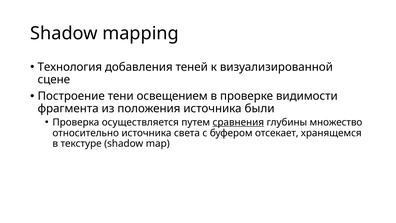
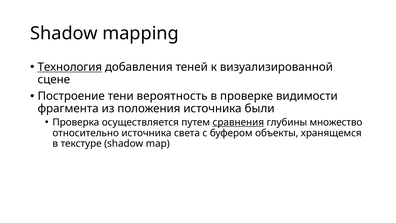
Технология underline: none -> present
освещением: освещением -> вероятность
отсекает: отсекает -> объекты
